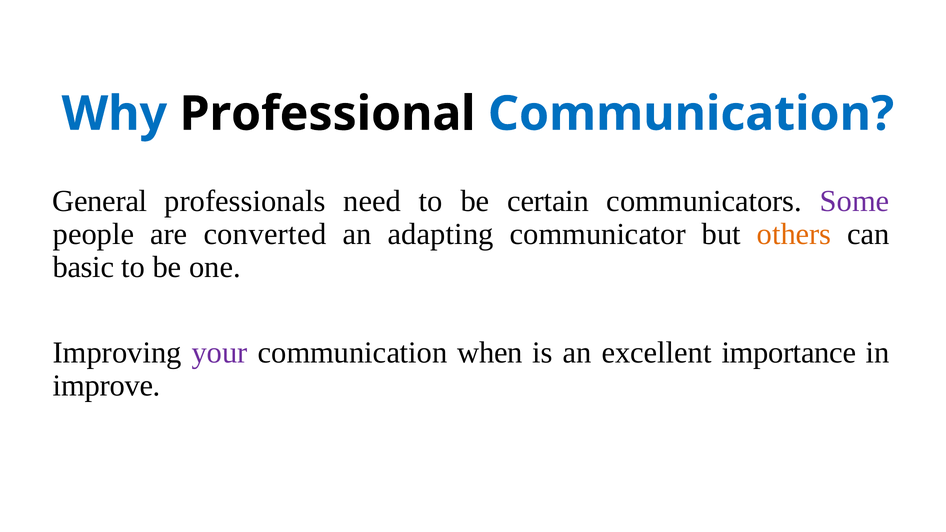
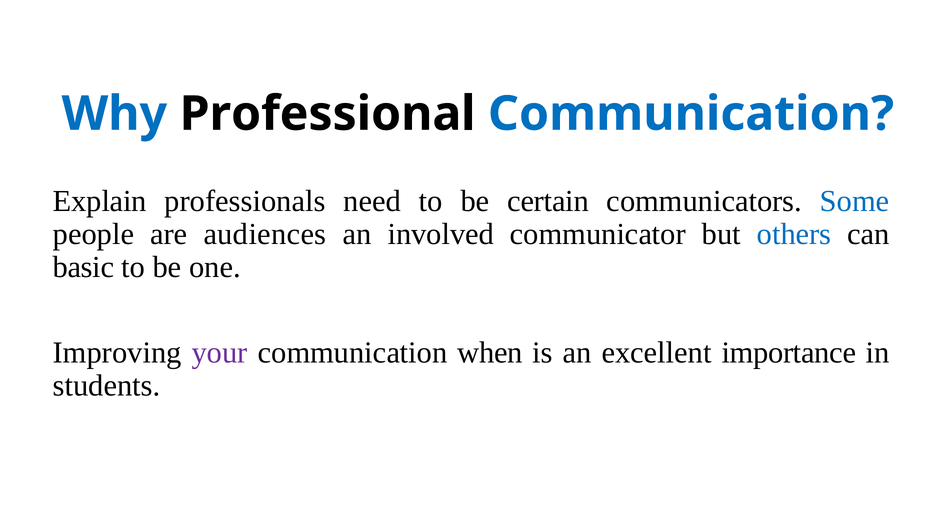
General: General -> Explain
Some colour: purple -> blue
converted: converted -> audiences
adapting: adapting -> involved
others colour: orange -> blue
improve: improve -> students
